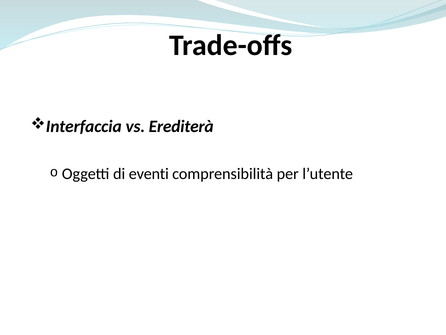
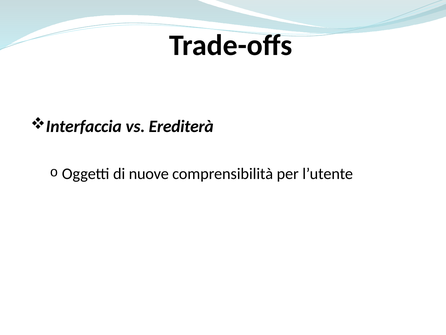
eventi: eventi -> nuove
